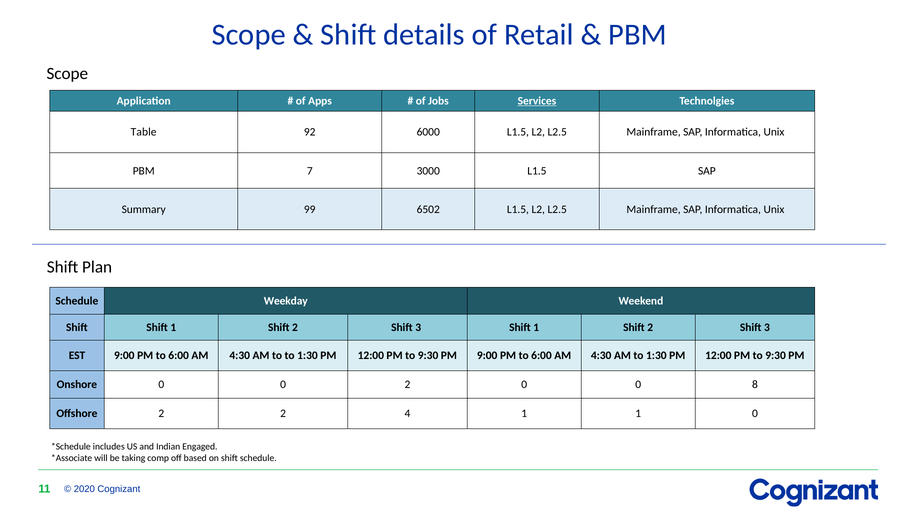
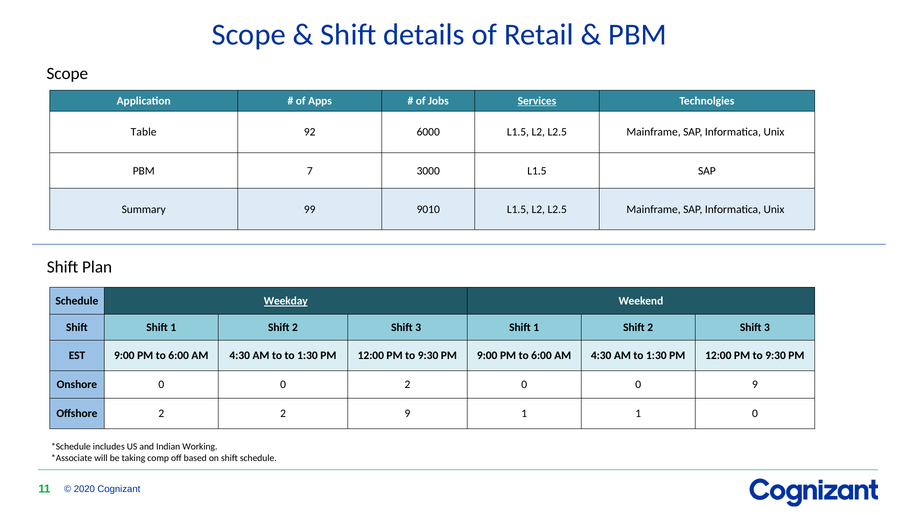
6502: 6502 -> 9010
Weekday underline: none -> present
0 8: 8 -> 9
2 4: 4 -> 9
Engaged: Engaged -> Working
